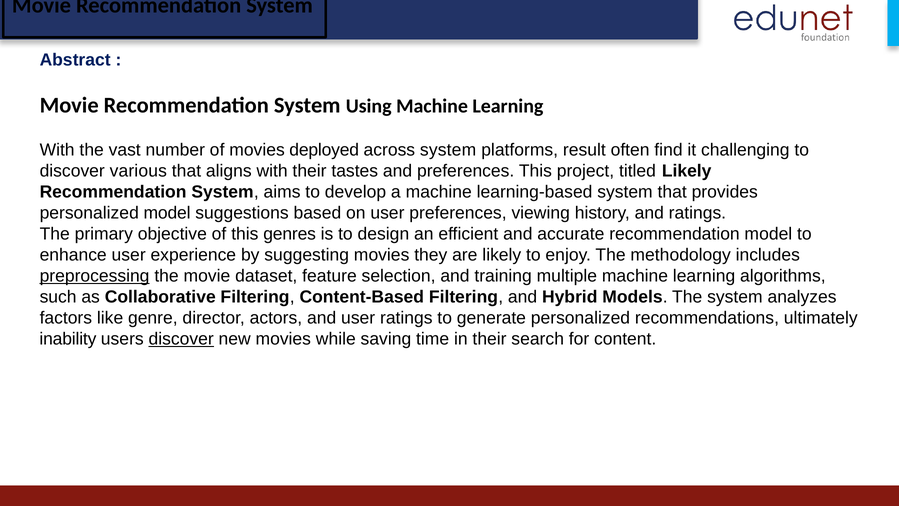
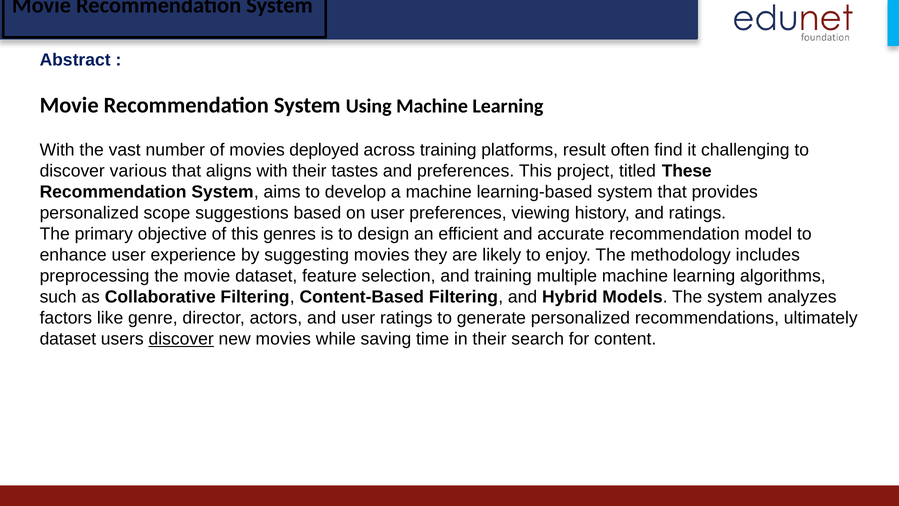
across system: system -> training
titled Likely: Likely -> These
personalized model: model -> scope
preprocessing underline: present -> none
inability at (68, 339): inability -> dataset
